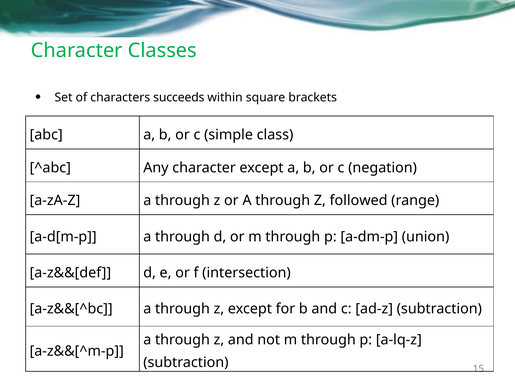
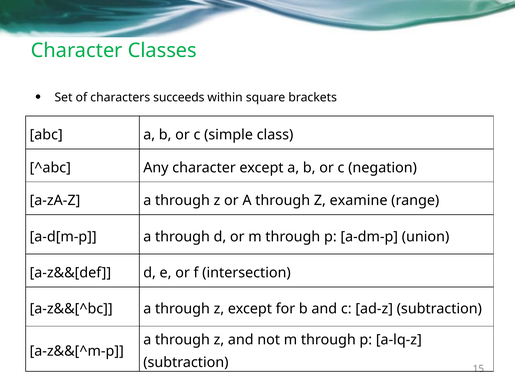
followed: followed -> examine
